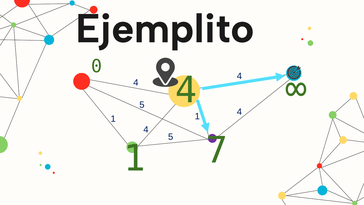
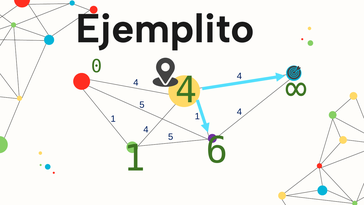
7: 7 -> 6
